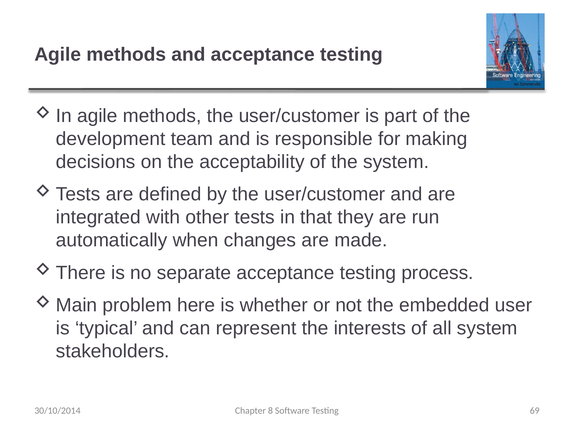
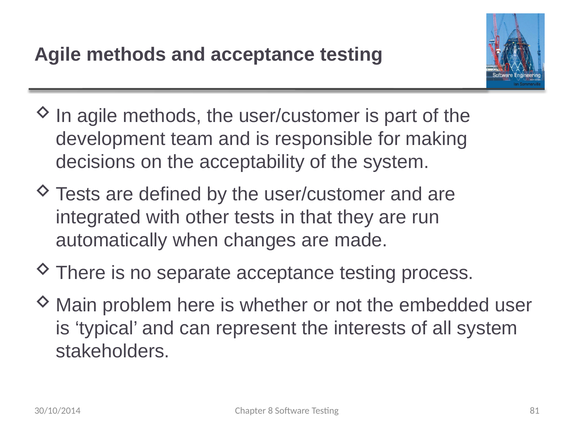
69: 69 -> 81
